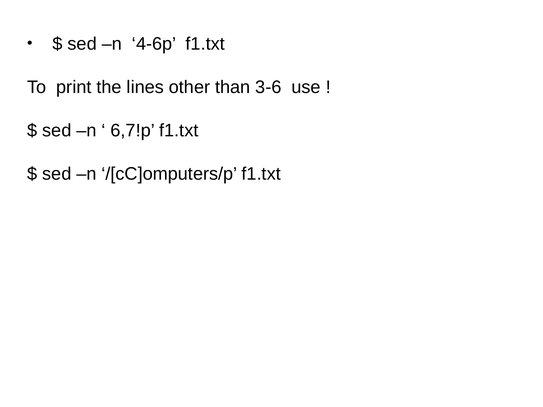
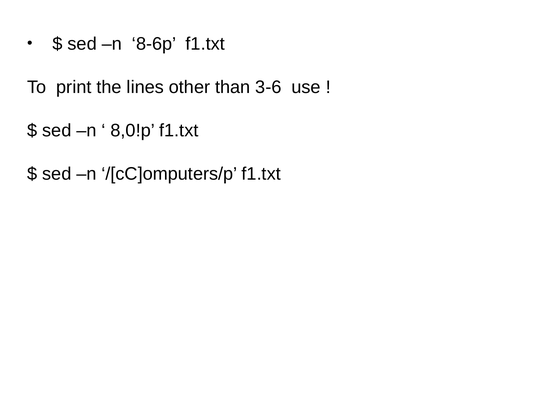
4-6p: 4-6p -> 8-6p
6,7!p: 6,7!p -> 8,0!p
